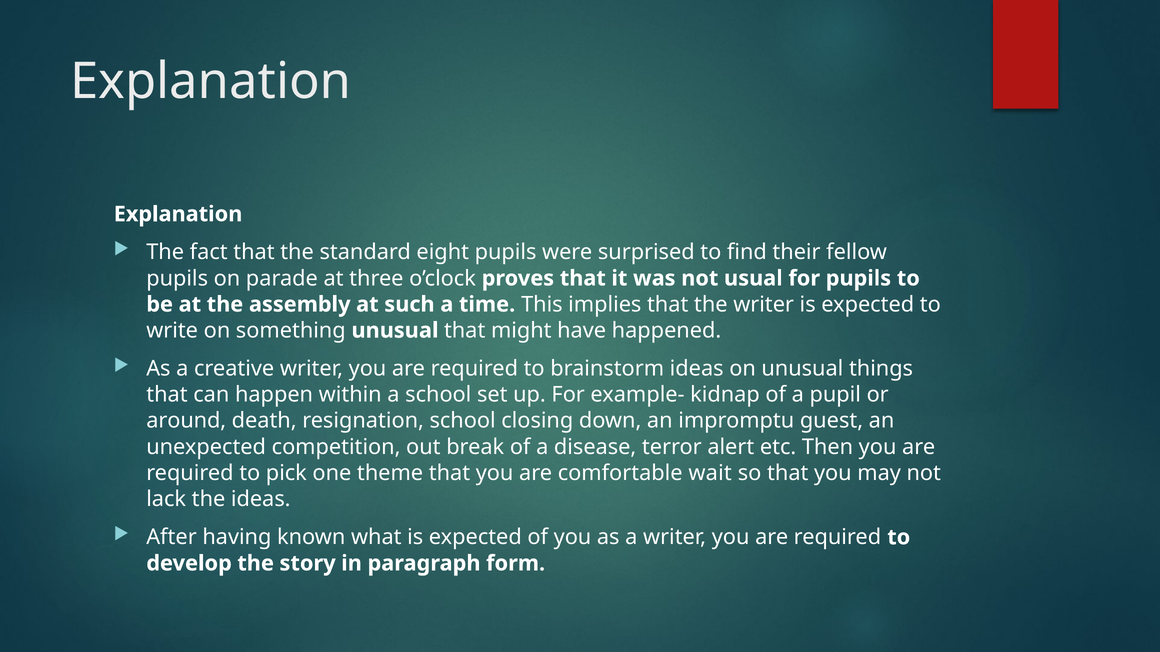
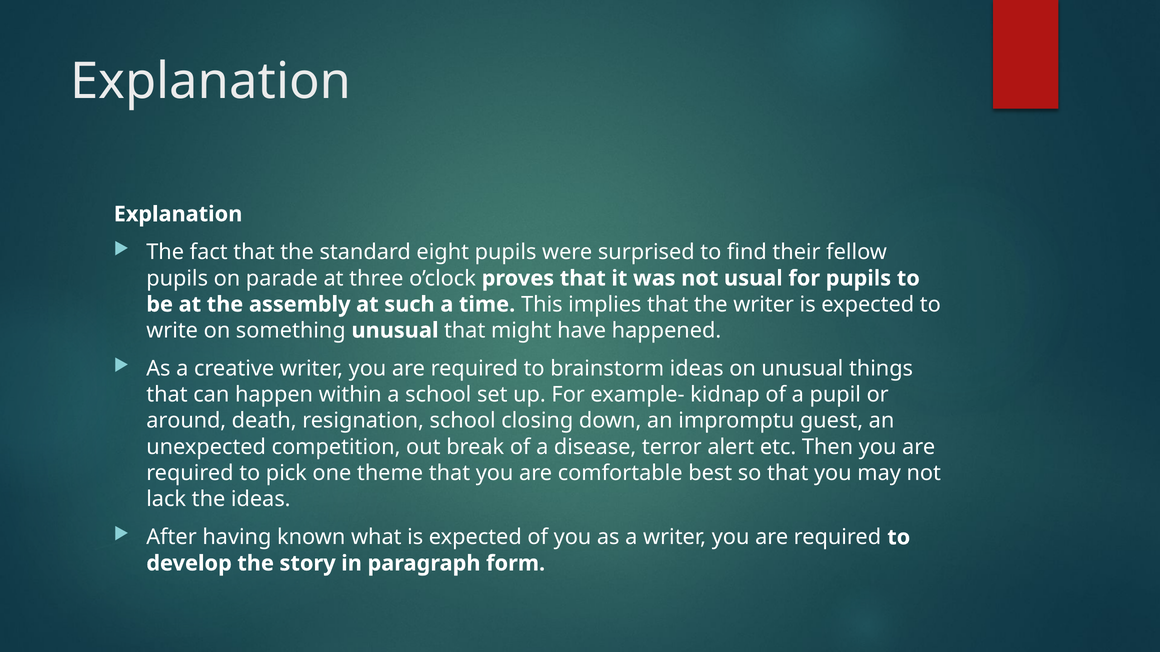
wait: wait -> best
